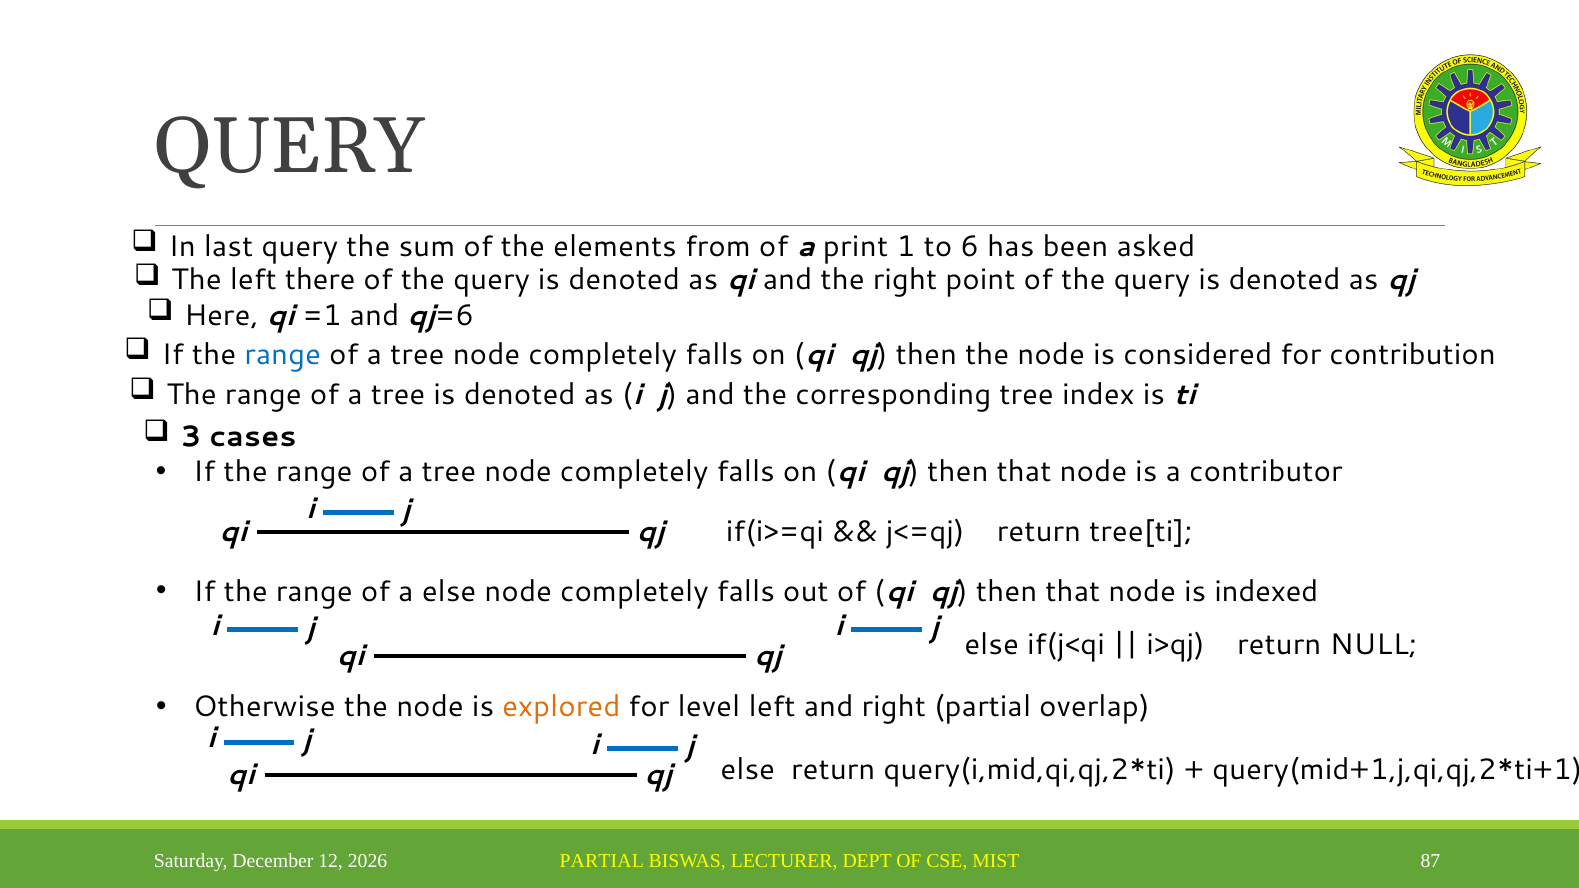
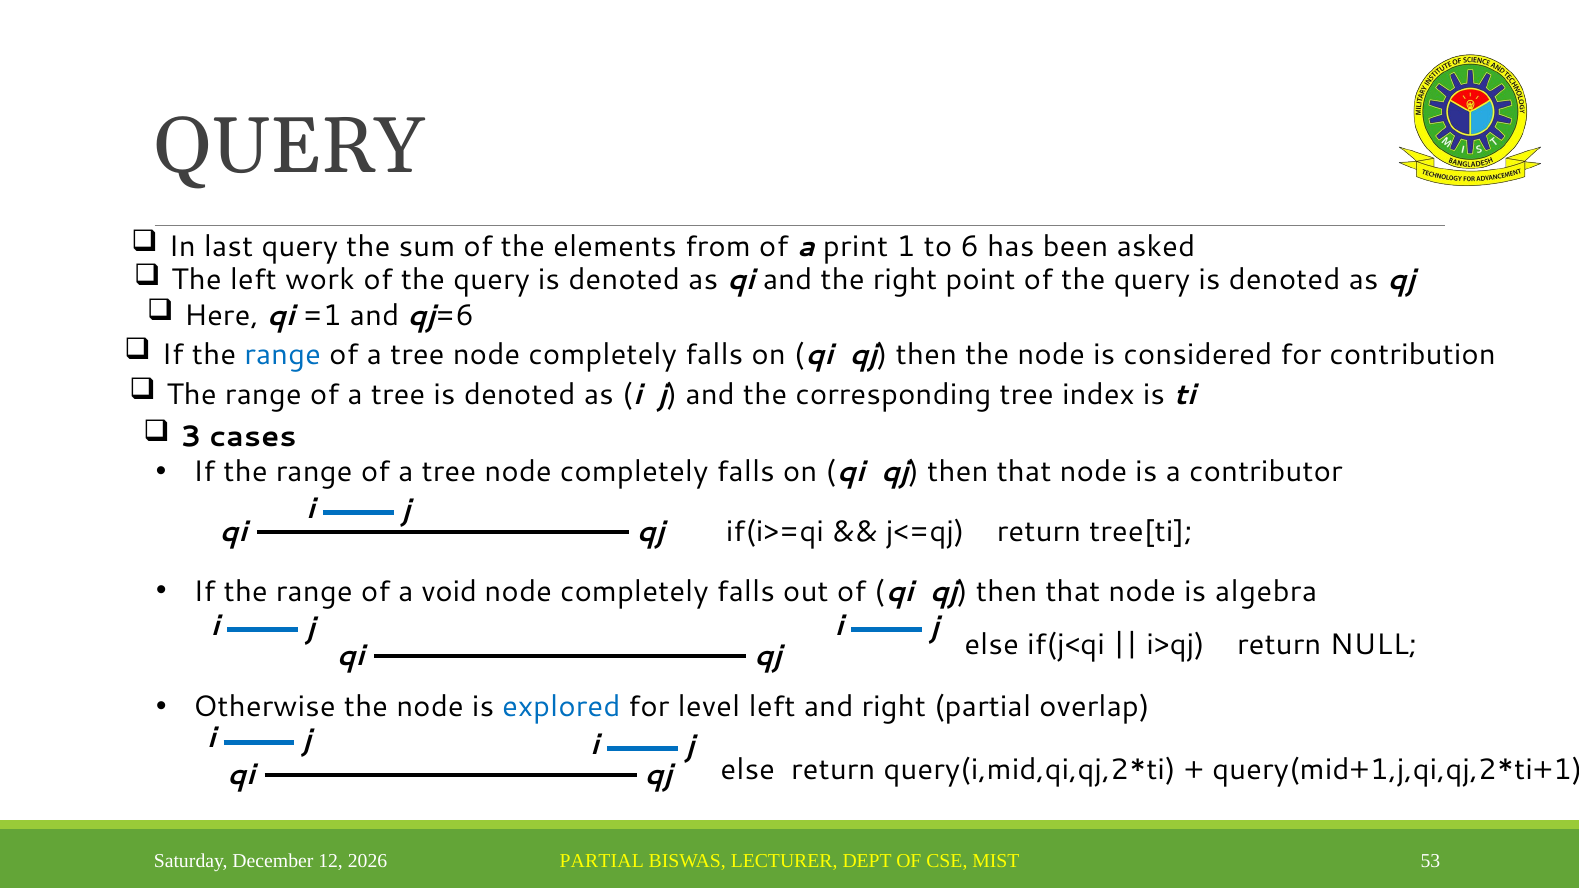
there: there -> work
a else: else -> void
indexed: indexed -> algebra
explored colour: orange -> blue
87: 87 -> 53
